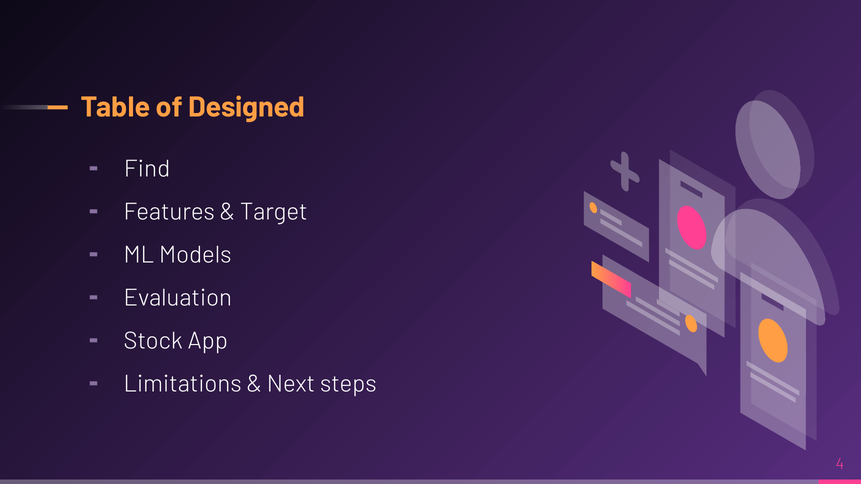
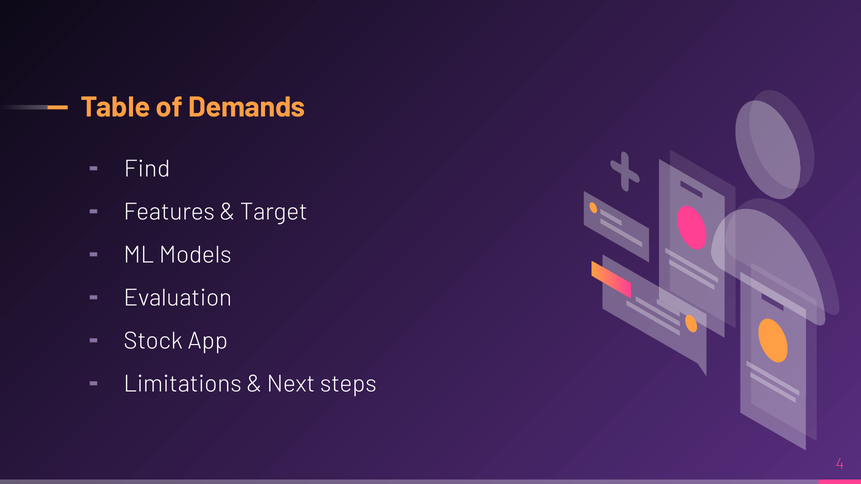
Designed: Designed -> Demands
